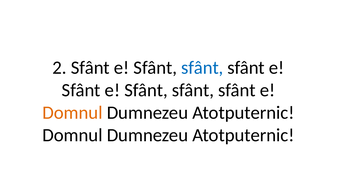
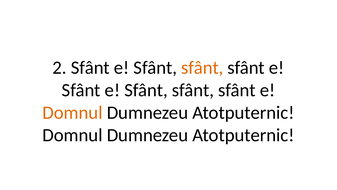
sfânt at (202, 67) colour: blue -> orange
